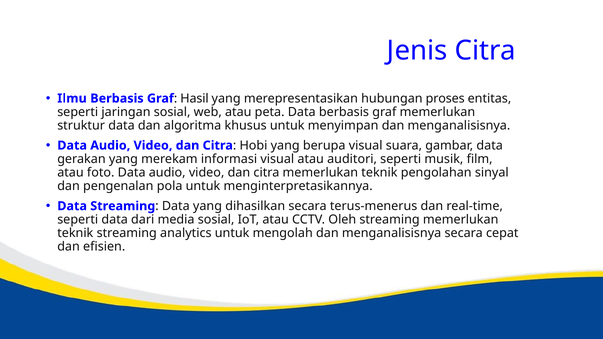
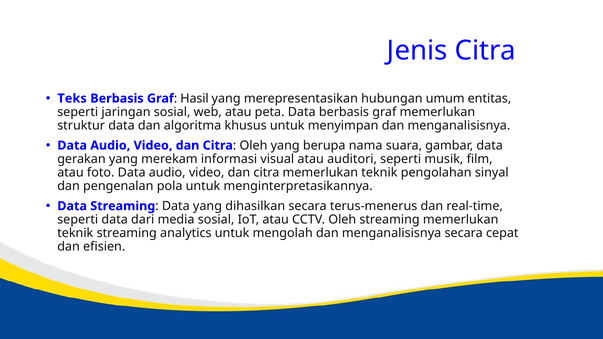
Ilmu: Ilmu -> Teks
proses: proses -> umum
Hobi at (253, 146): Hobi -> Oleh
berupa visual: visual -> nama
